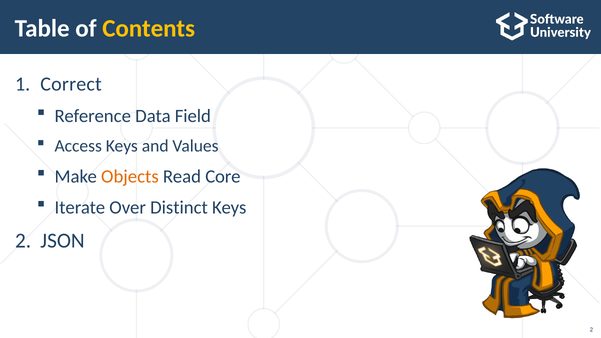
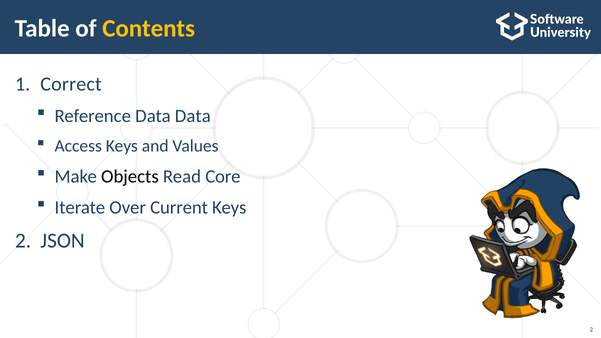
Data Field: Field -> Data
Objects colour: orange -> black
Distinct: Distinct -> Current
